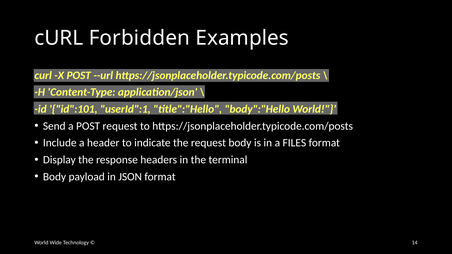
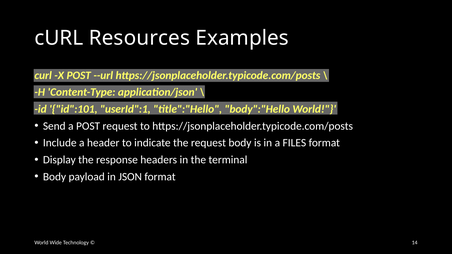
Forbidden: Forbidden -> Resources
